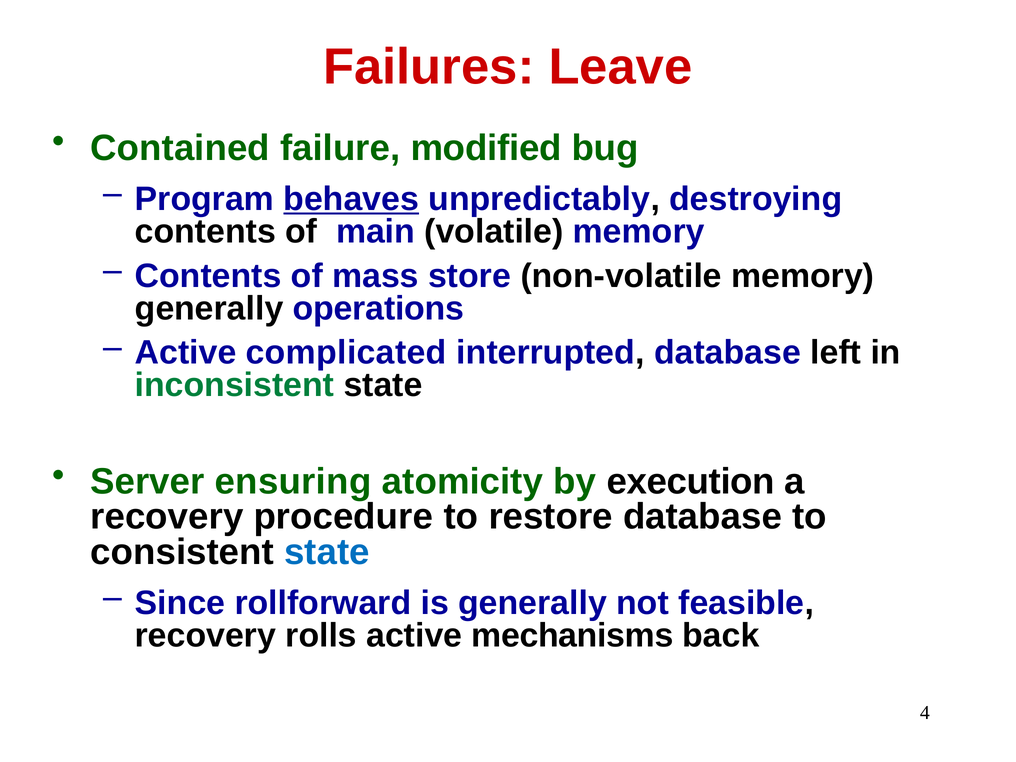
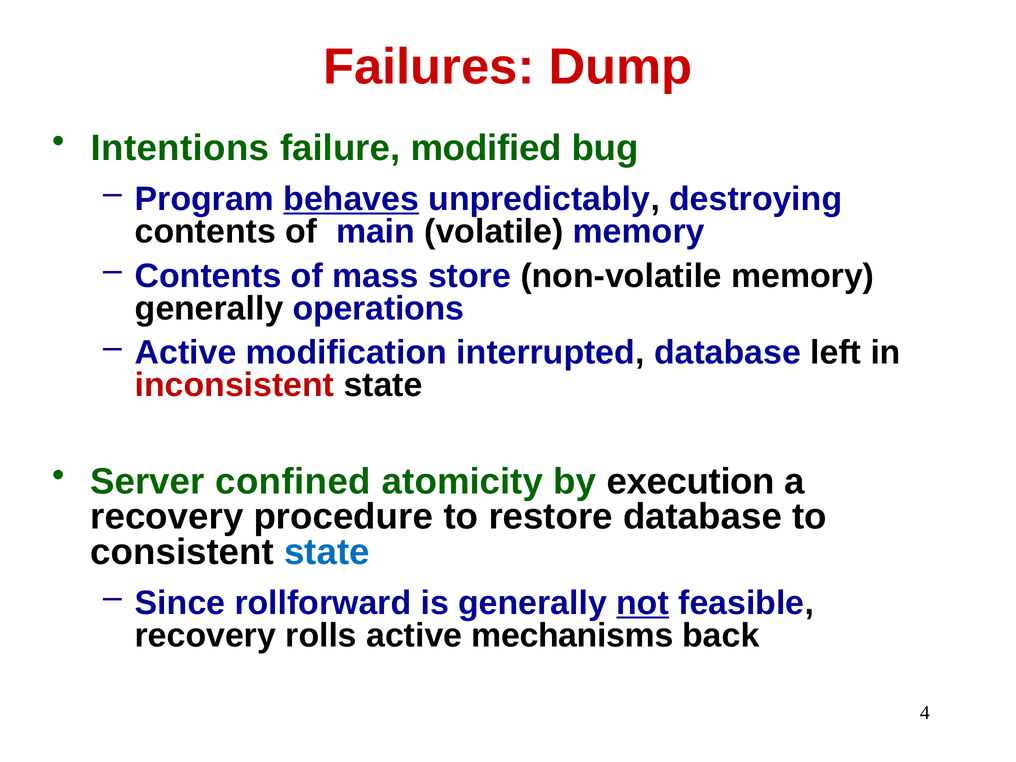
Leave: Leave -> Dump
Contained: Contained -> Intentions
complicated: complicated -> modification
inconsistent colour: green -> red
ensuring: ensuring -> confined
not underline: none -> present
